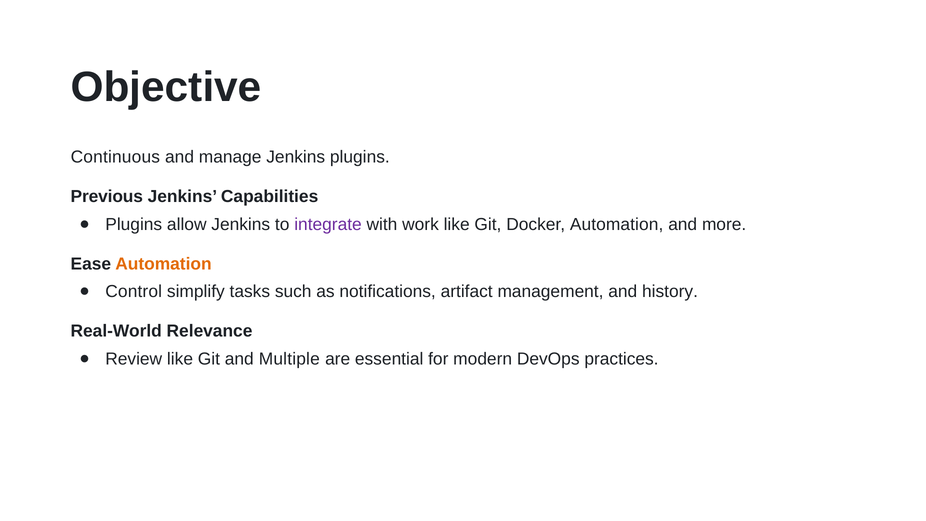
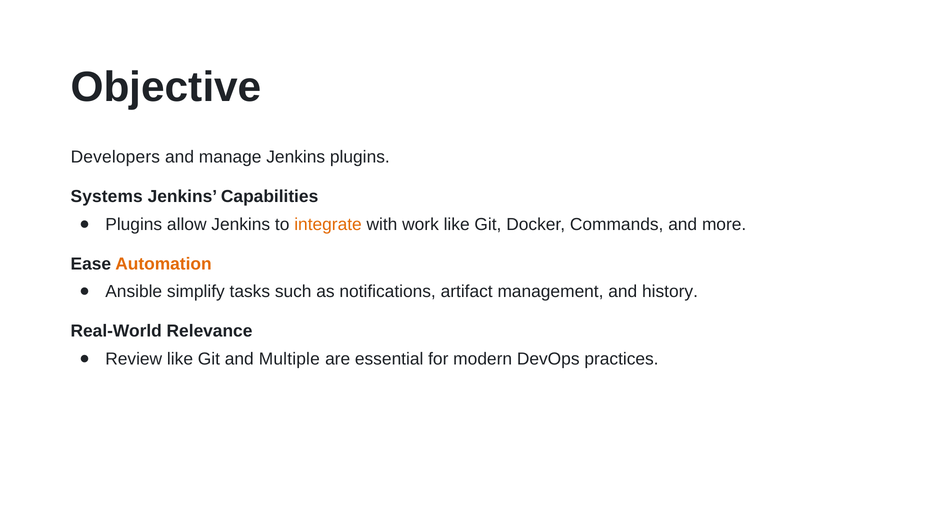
Continuous: Continuous -> Developers
Previous: Previous -> Systems
integrate colour: purple -> orange
Docker Automation: Automation -> Commands
Control: Control -> Ansible
